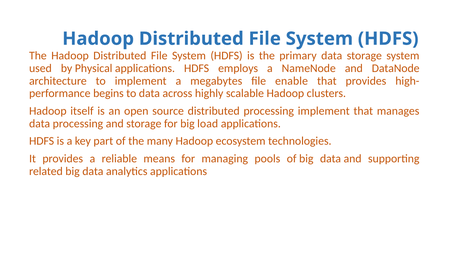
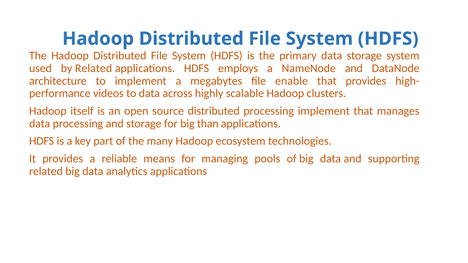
by Physical: Physical -> Related
begins: begins -> videos
load: load -> than
